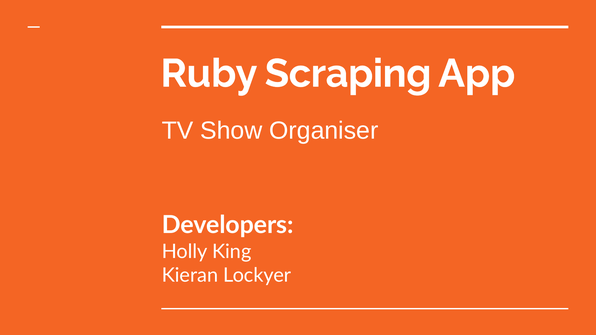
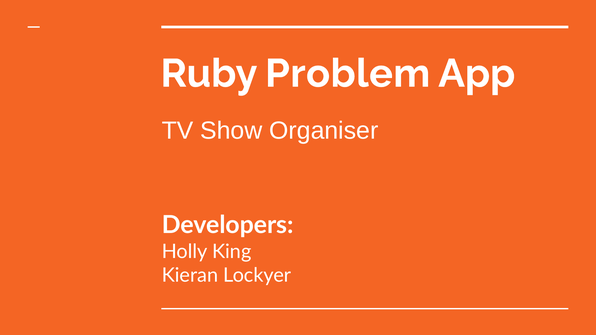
Scraping: Scraping -> Problem
